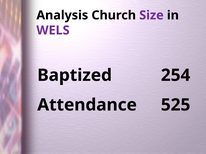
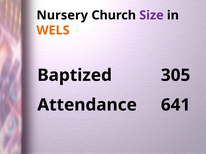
Analysis: Analysis -> Nursery
WELS colour: purple -> orange
254: 254 -> 305
525: 525 -> 641
